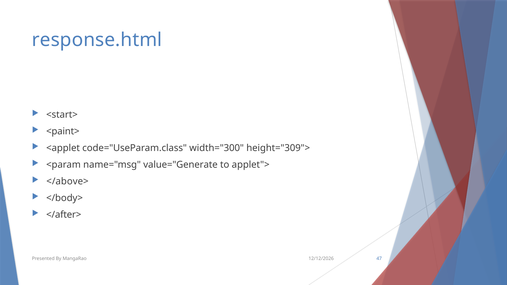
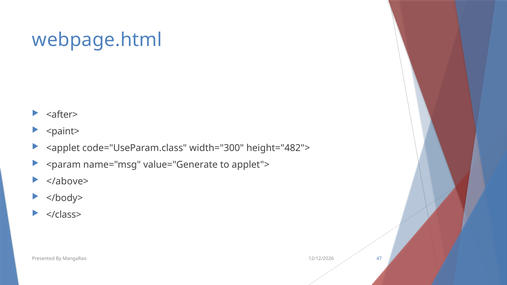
response.html: response.html -> webpage.html
<start>: <start> -> <after>
height="309">: height="309"> -> height="482">
</after>: </after> -> </class>
